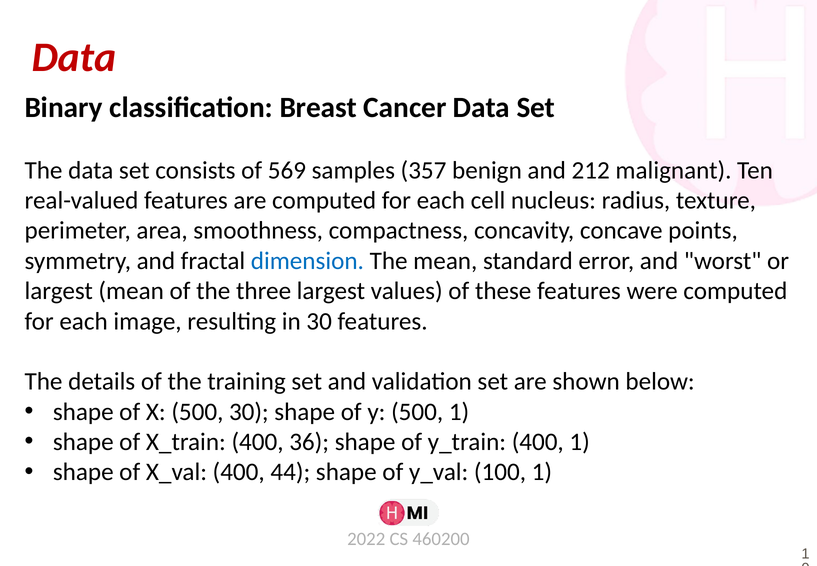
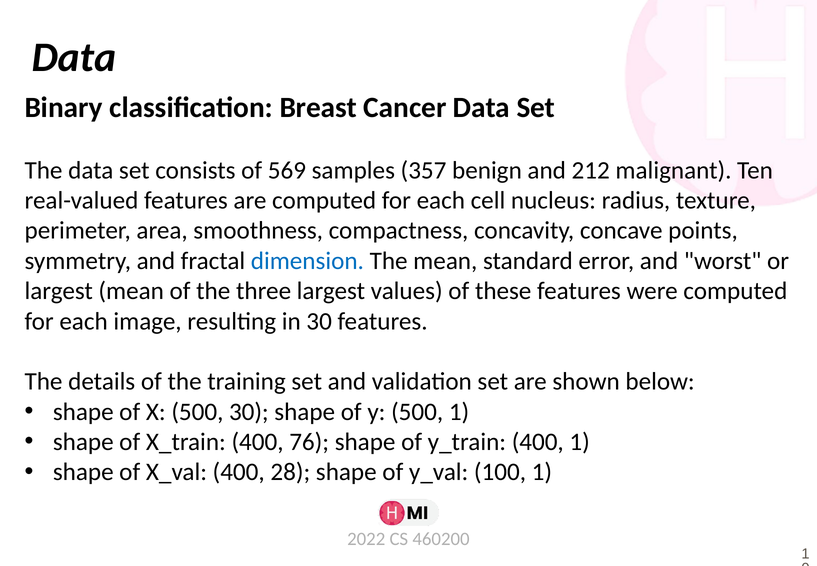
Data at (74, 57) colour: red -> black
36: 36 -> 76
44: 44 -> 28
